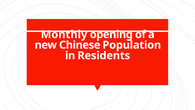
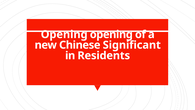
Monthly at (64, 34): Monthly -> Opening
Population: Population -> Significant
